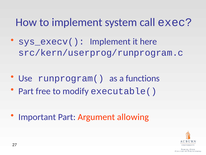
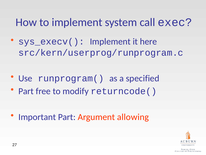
functions: functions -> specified
executable(: executable( -> returncode(
